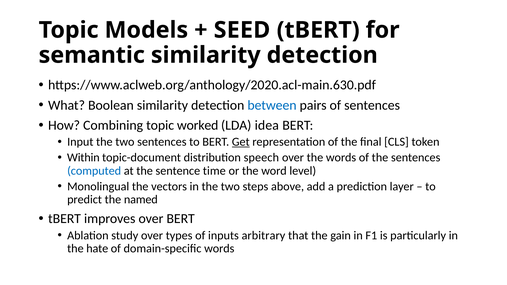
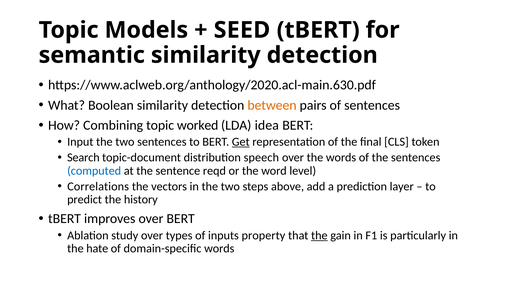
between colour: blue -> orange
Within: Within -> Search
time: time -> reqd
Monolingual: Monolingual -> Correlations
named: named -> history
arbitrary: arbitrary -> property
the at (319, 236) underline: none -> present
